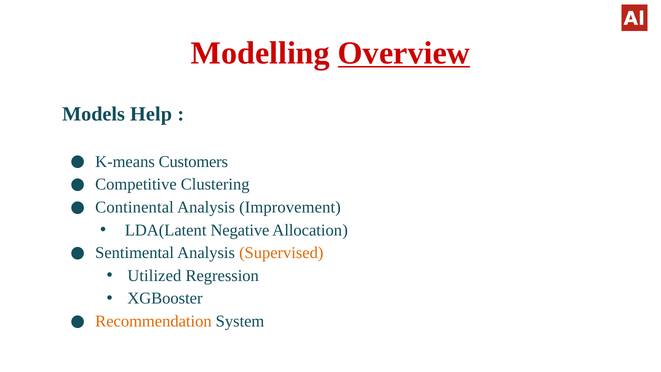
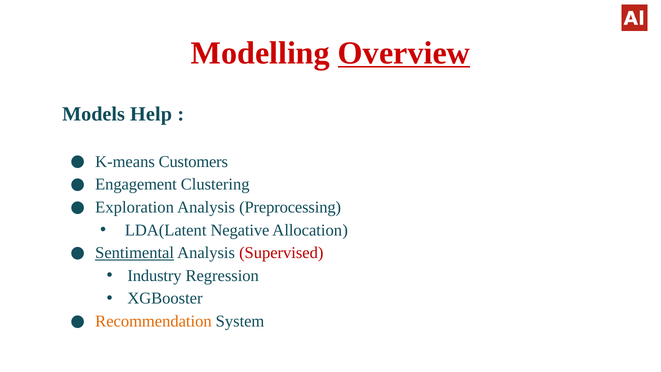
Competitive: Competitive -> Engagement
Continental: Continental -> Exploration
Improvement: Improvement -> Preprocessing
Sentimental underline: none -> present
Supervised colour: orange -> red
Utilized: Utilized -> Industry
